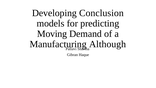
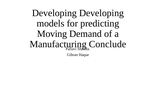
Developing Conclusion: Conclusion -> Developing
Although: Although -> Conclude
